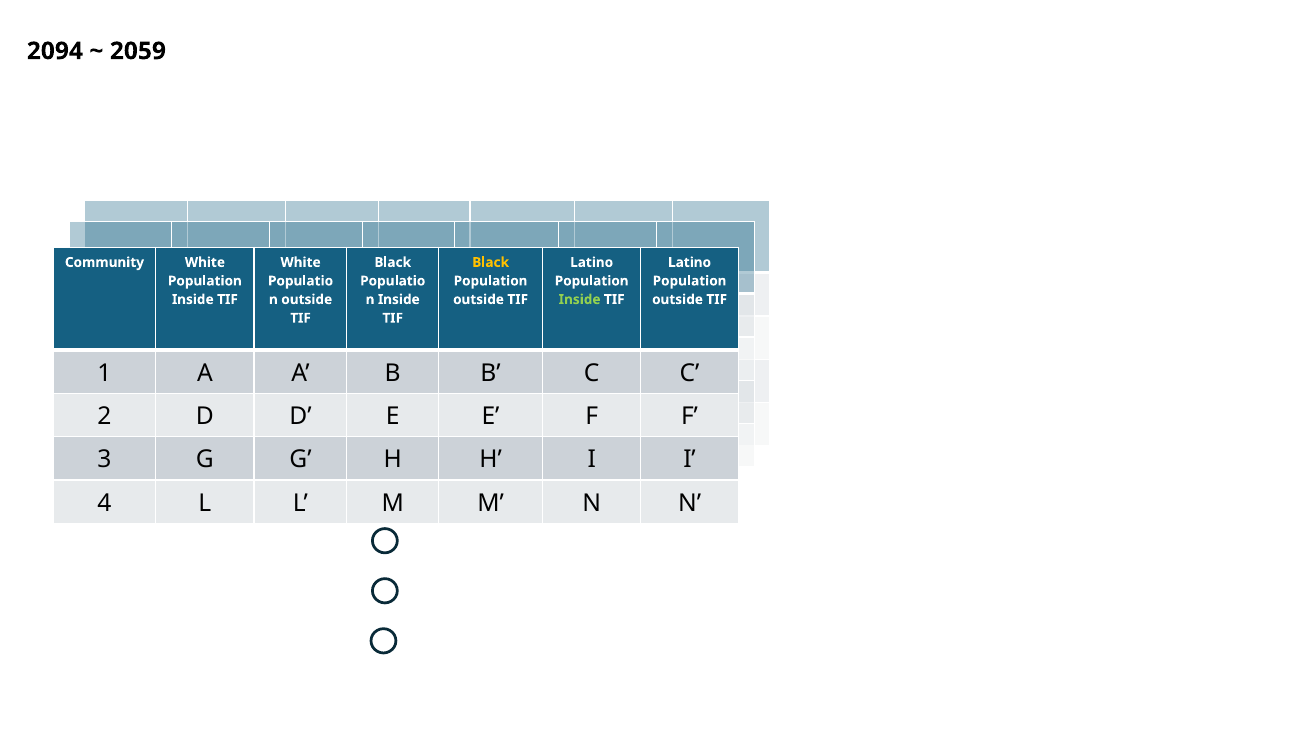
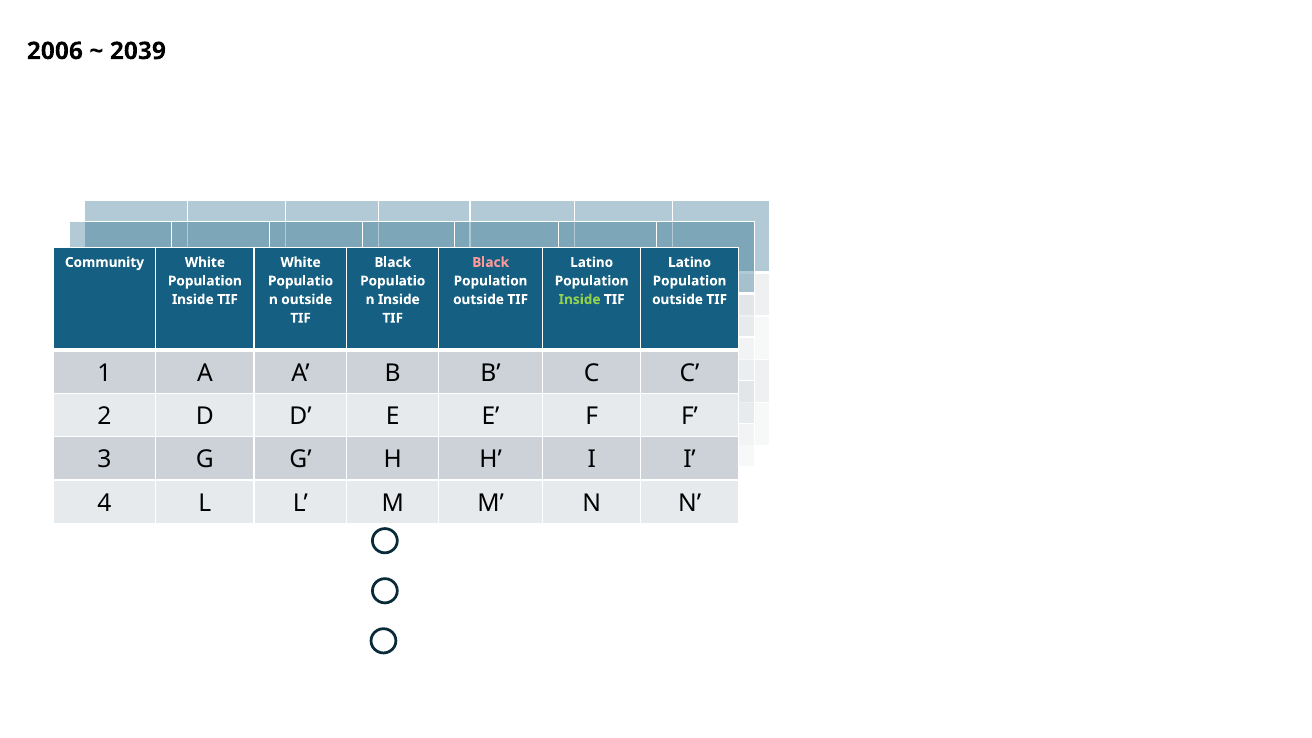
2094: 2094 -> 2006
2059: 2059 -> 2039
Black at (491, 262) colour: yellow -> pink
